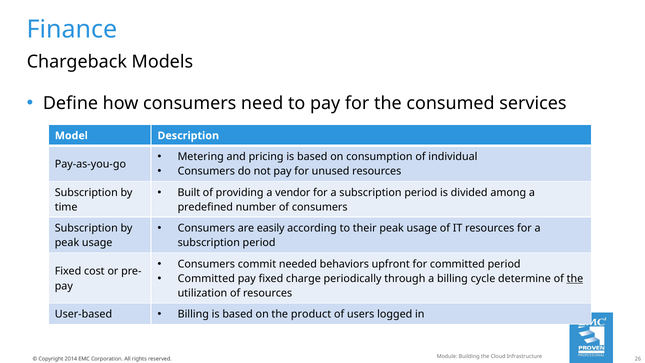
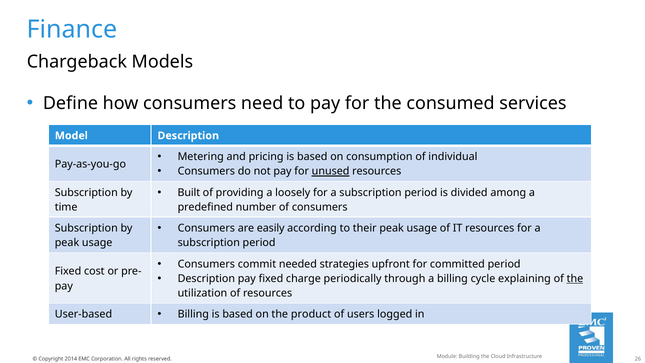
unused underline: none -> present
vendor: vendor -> loosely
behaviors: behaviors -> strategies
Committed at (206, 279): Committed -> Description
determine: determine -> explaining
